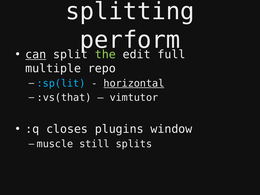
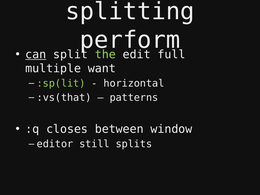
repo: repo -> want
:sp(lit colour: light blue -> light green
horizontal underline: present -> none
vimtutor: vimtutor -> patterns
plugins: plugins -> between
muscle: muscle -> editor
